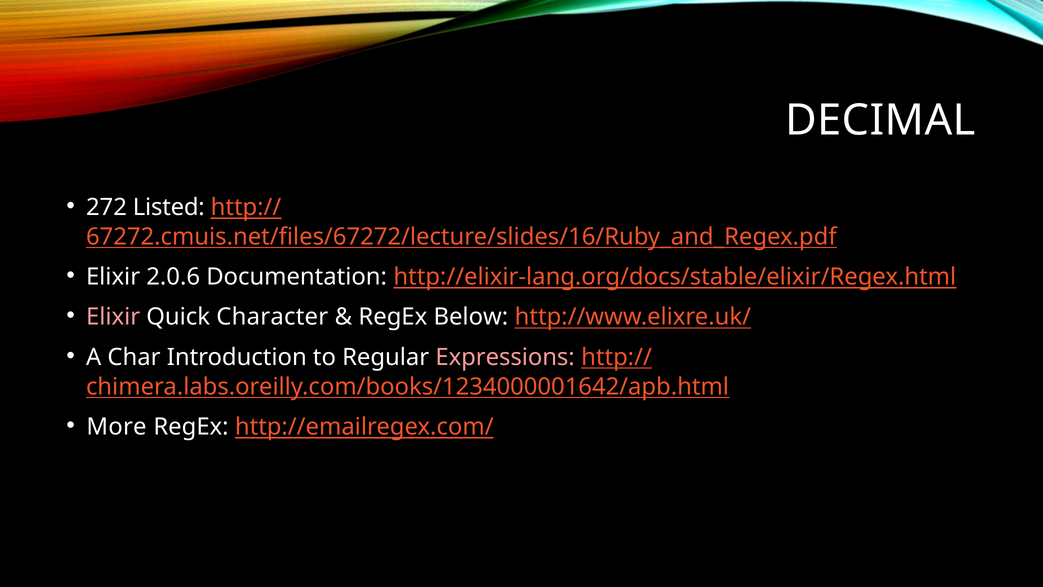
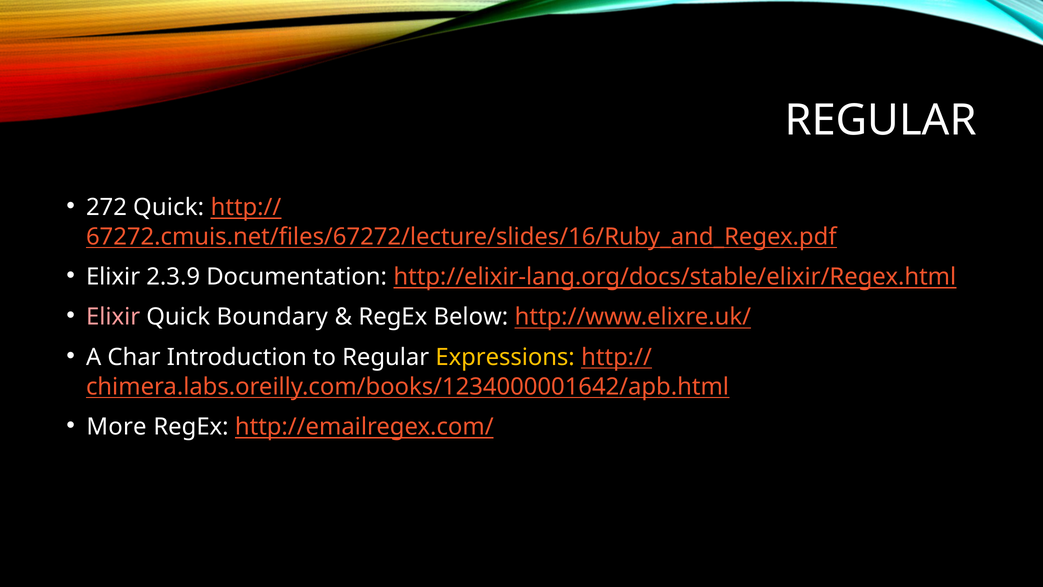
DECIMAL at (880, 120): DECIMAL -> REGULAR
272 Listed: Listed -> Quick
2.0.6: 2.0.6 -> 2.3.9
Character: Character -> Boundary
Expressions colour: pink -> yellow
